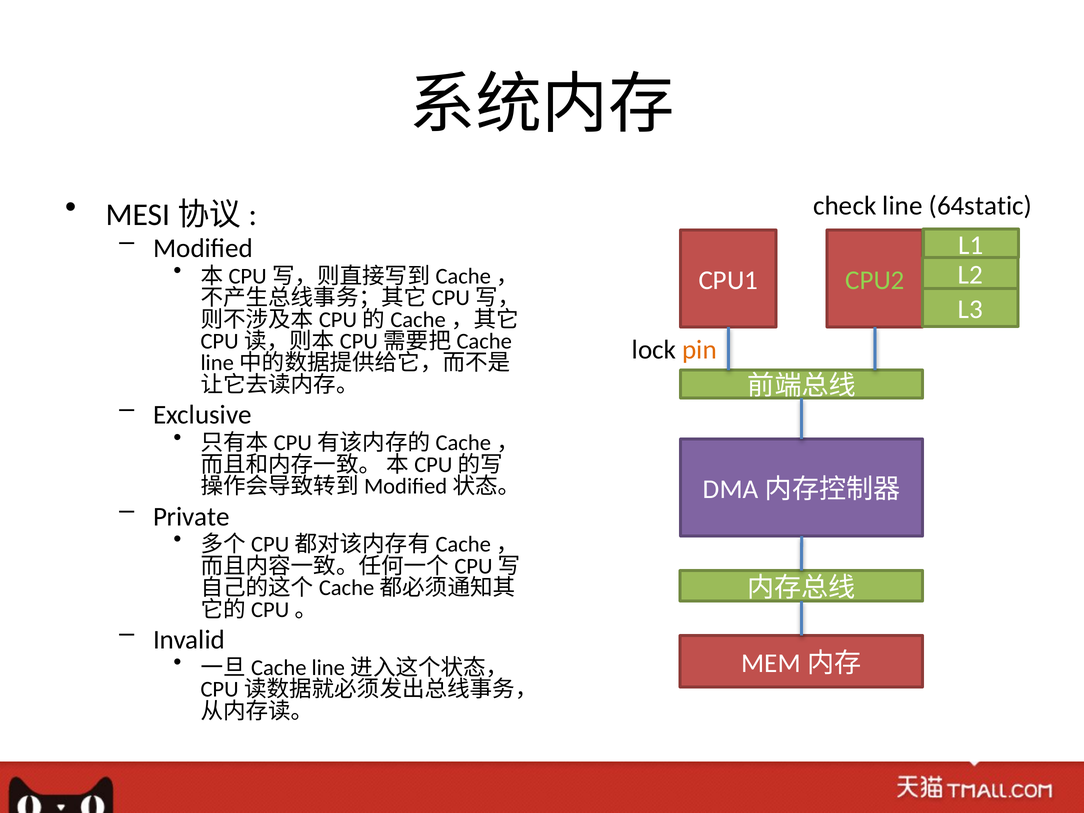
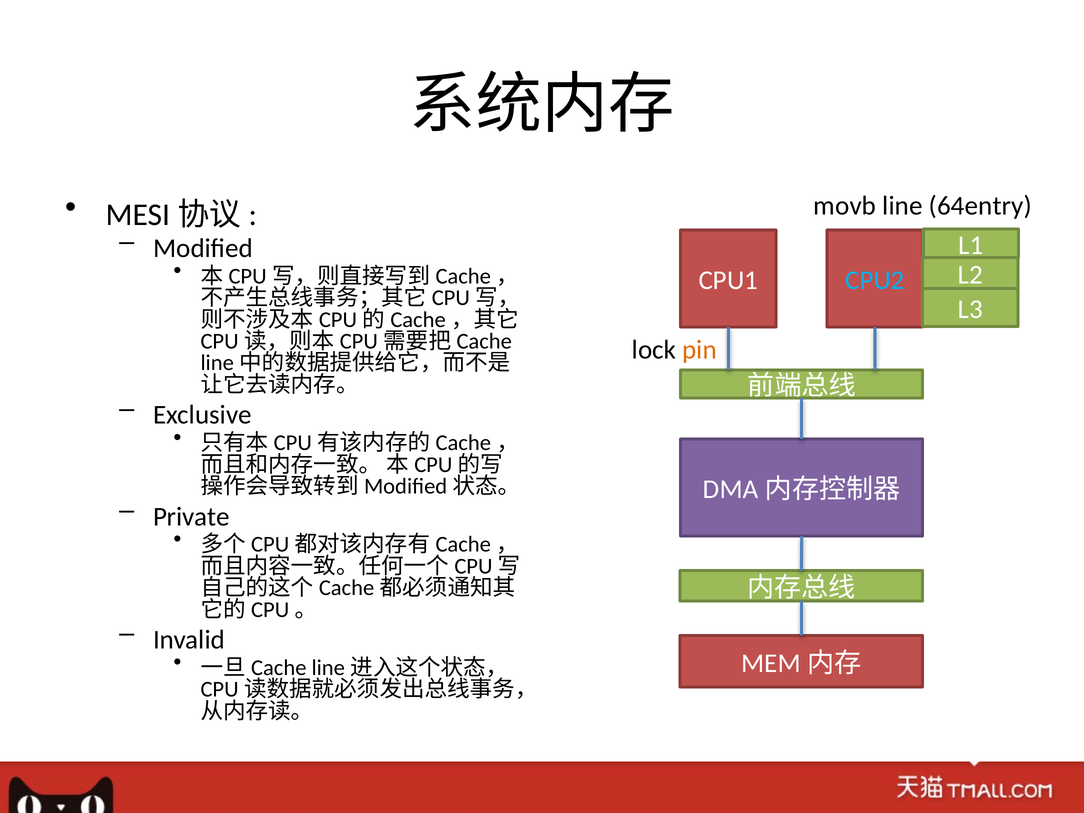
check: check -> movb
64static: 64static -> 64entry
CPU2 colour: light green -> light blue
